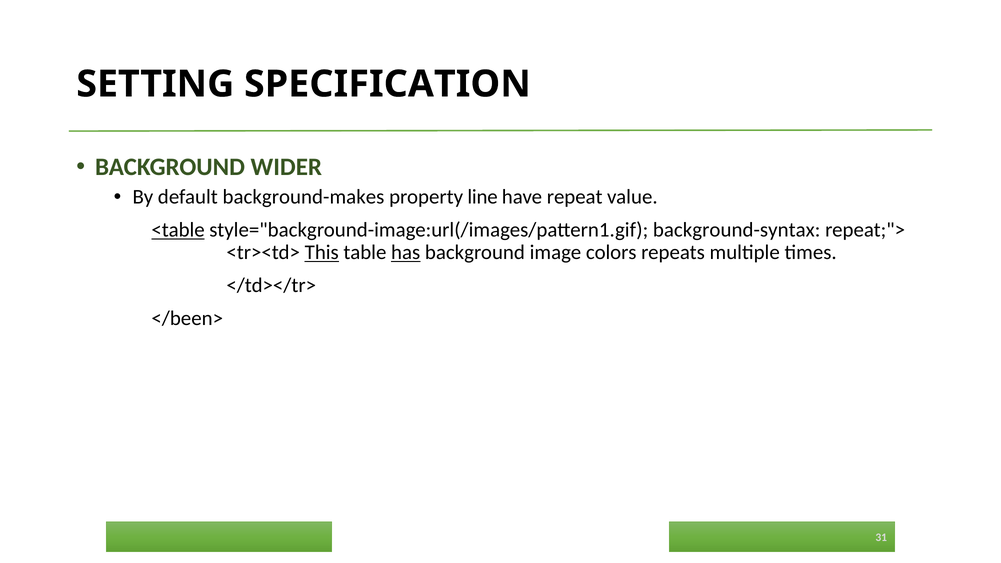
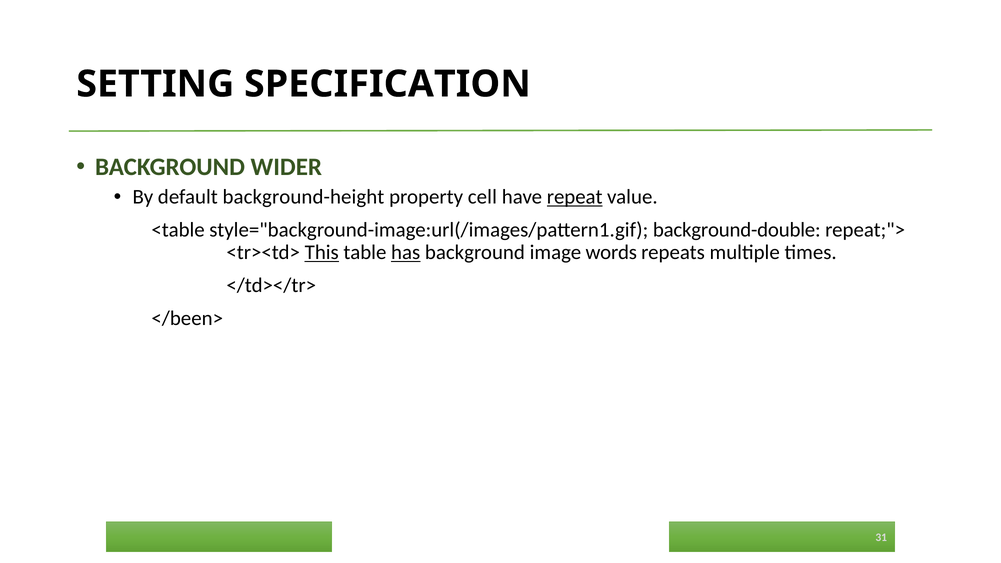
background-makes: background-makes -> background-height
line: line -> cell
repeat underline: none -> present
<table underline: present -> none
background-syntax: background-syntax -> background-double
colors: colors -> words
